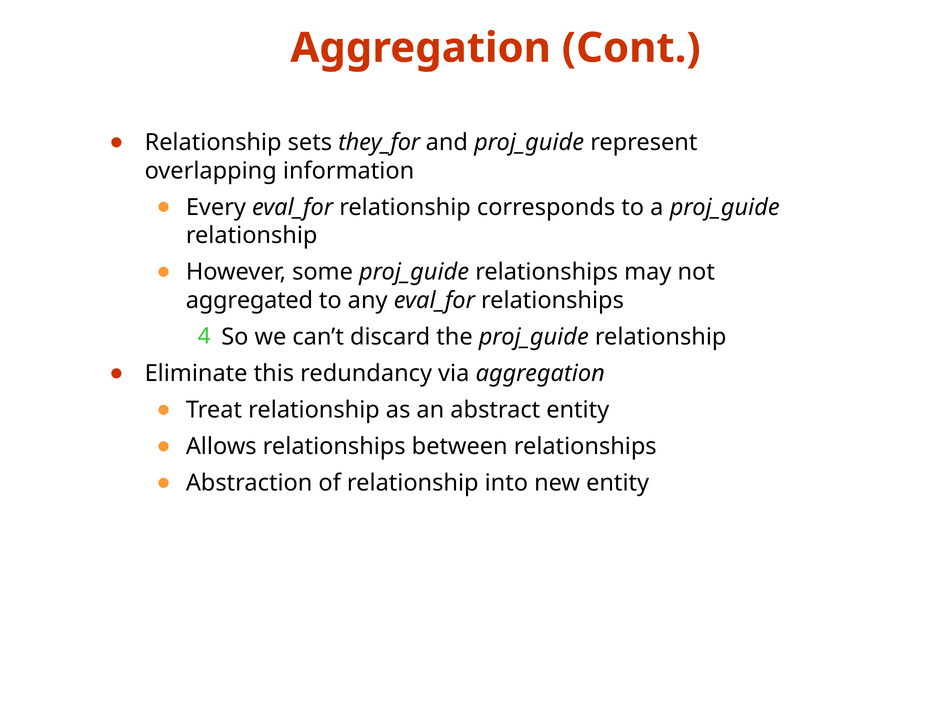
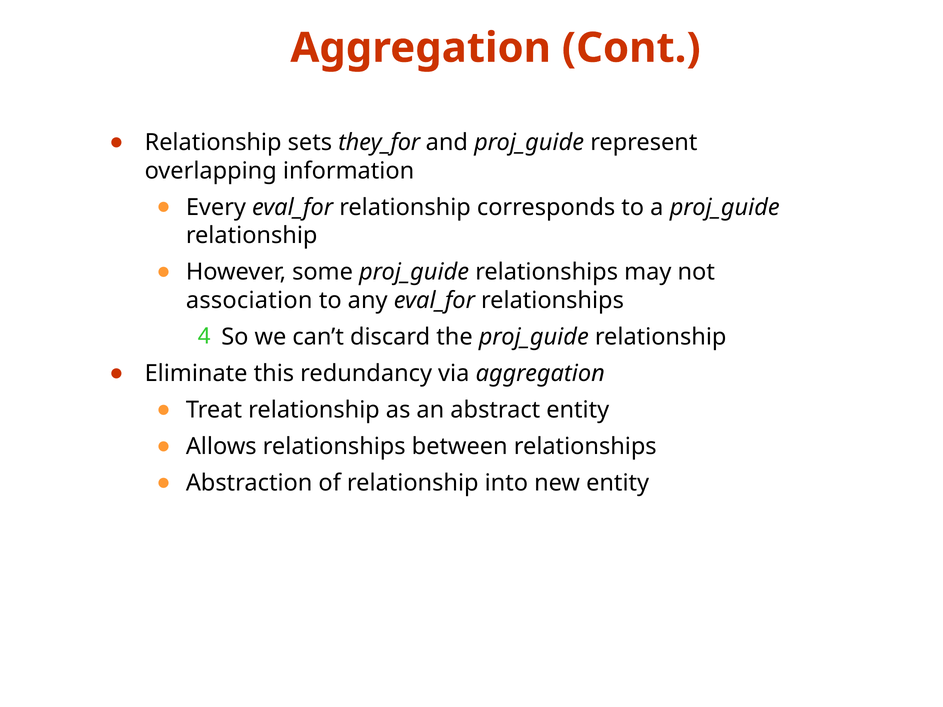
aggregated: aggregated -> association
